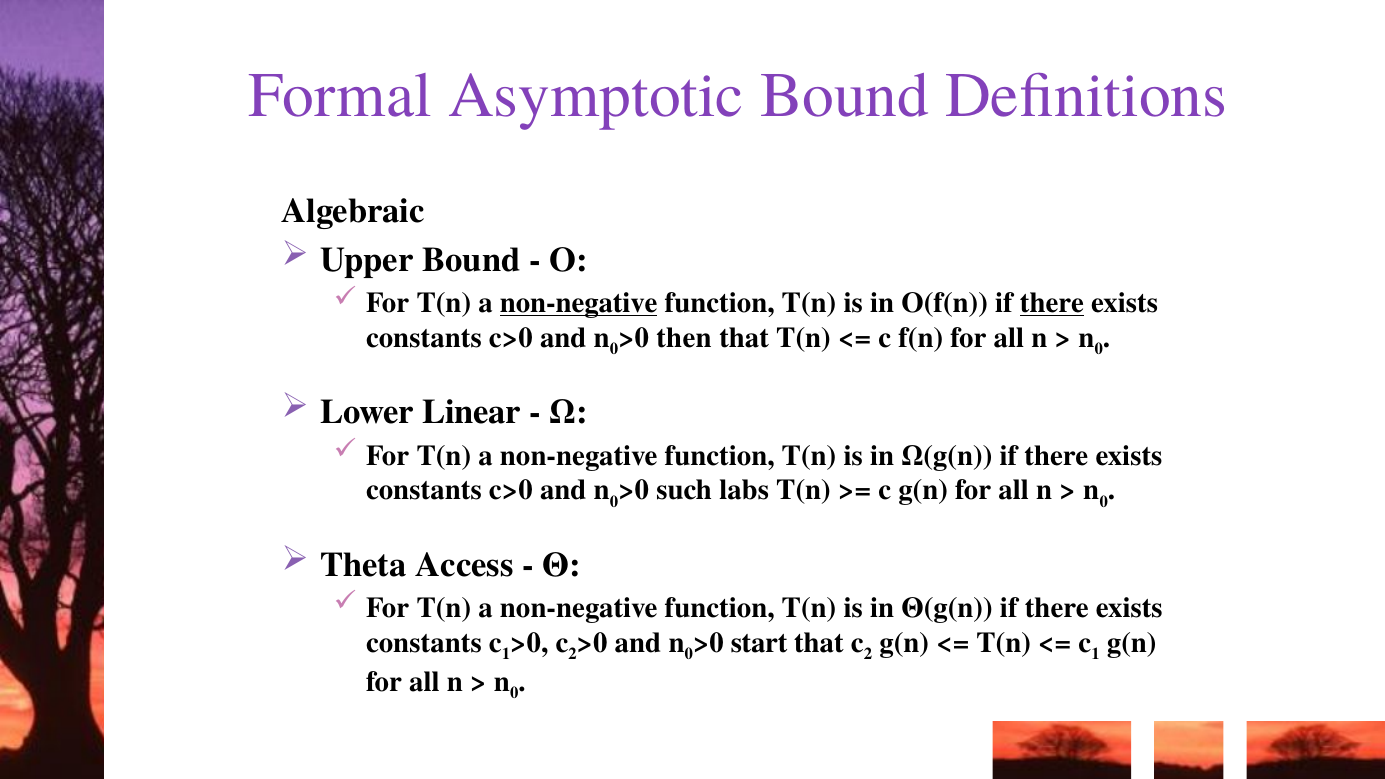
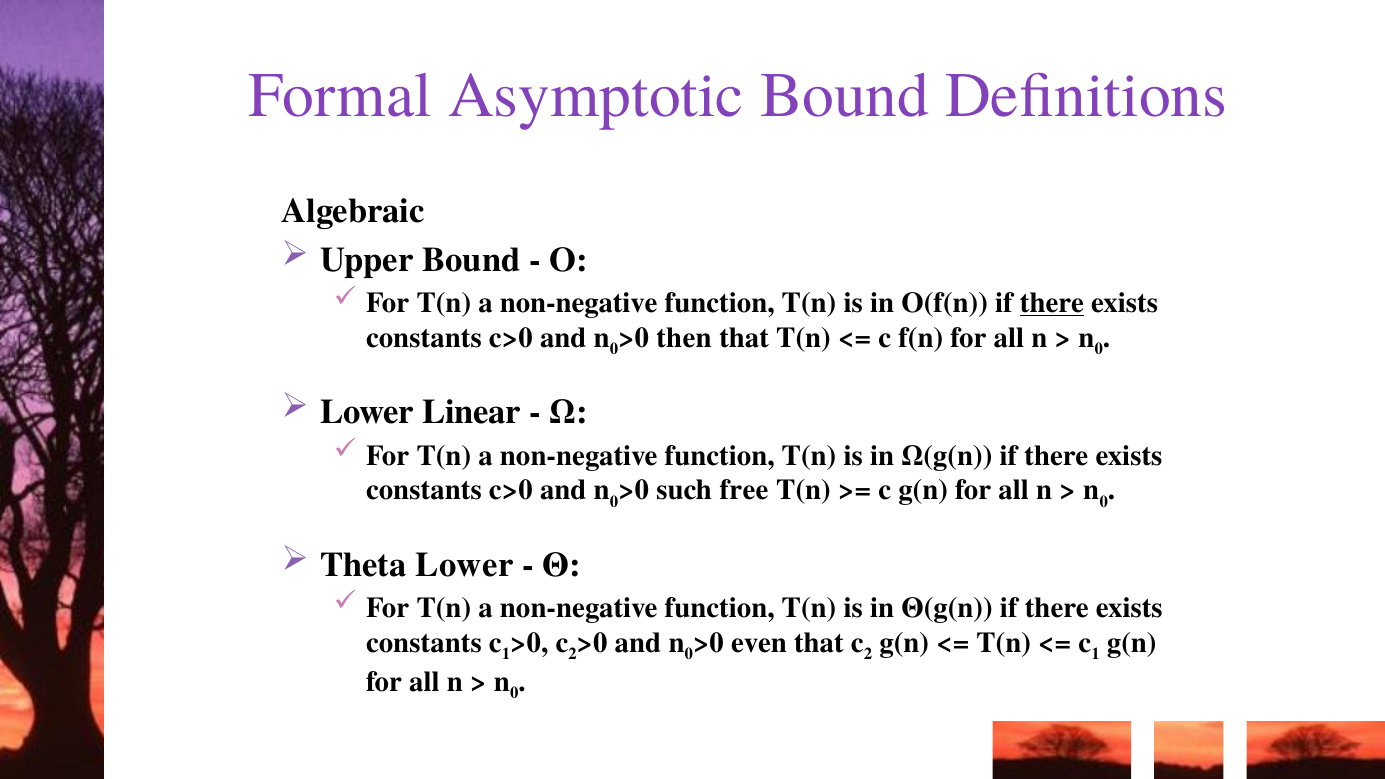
non-negative at (579, 303) underline: present -> none
labs: labs -> free
Theta Access: Access -> Lower
start: start -> even
